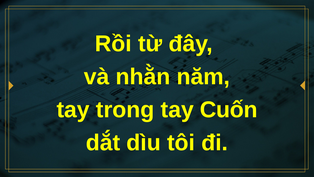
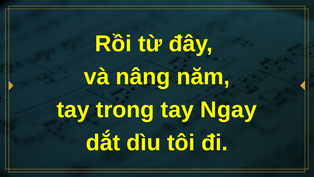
nhằn: nhằn -> nâng
Cuốn: Cuốn -> Ngay
